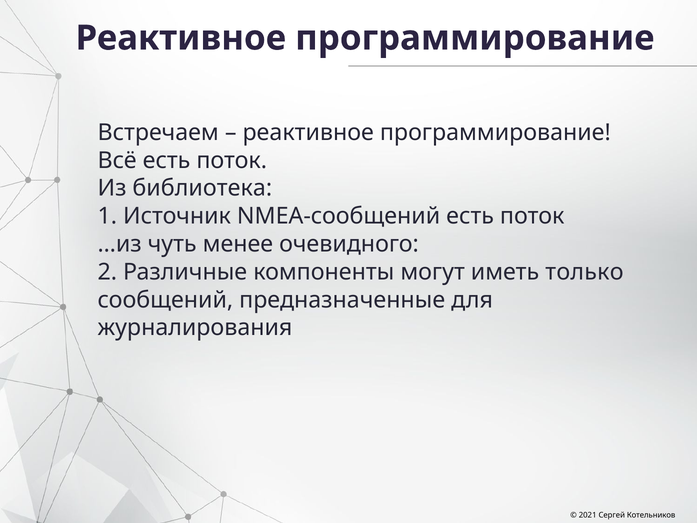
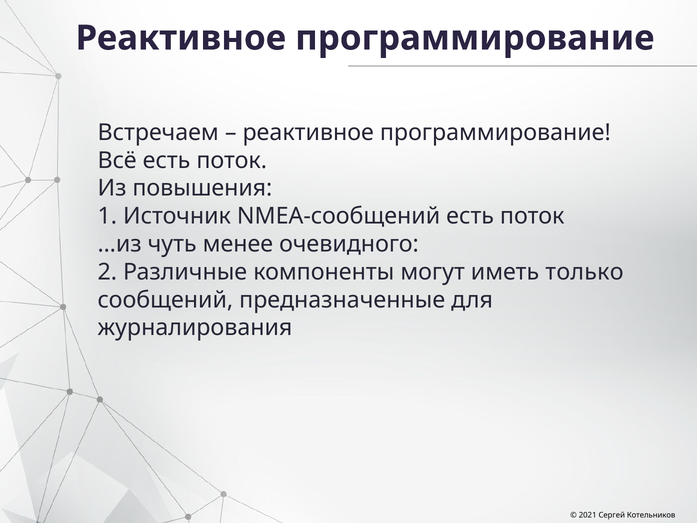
библиотека: библиотека -> повышения
